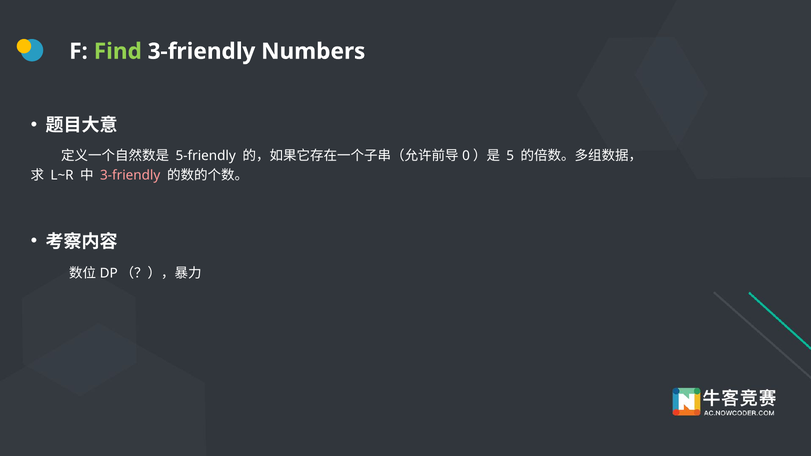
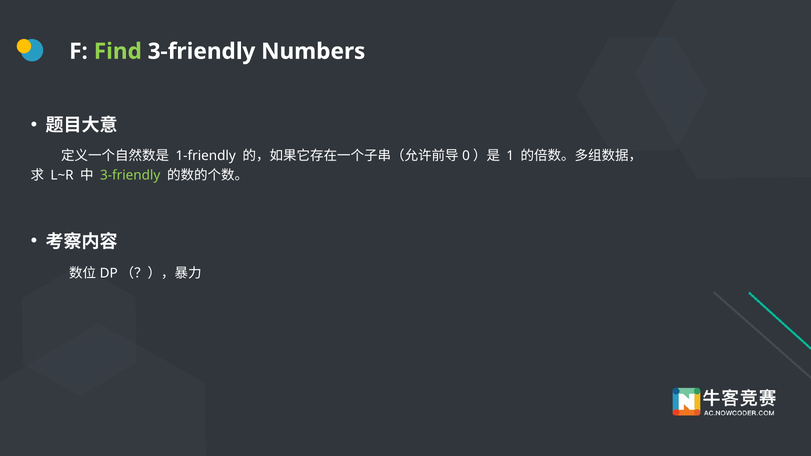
5-friendly: 5-friendly -> 1-friendly
5: 5 -> 1
3-friendly at (130, 175) colour: pink -> light green
